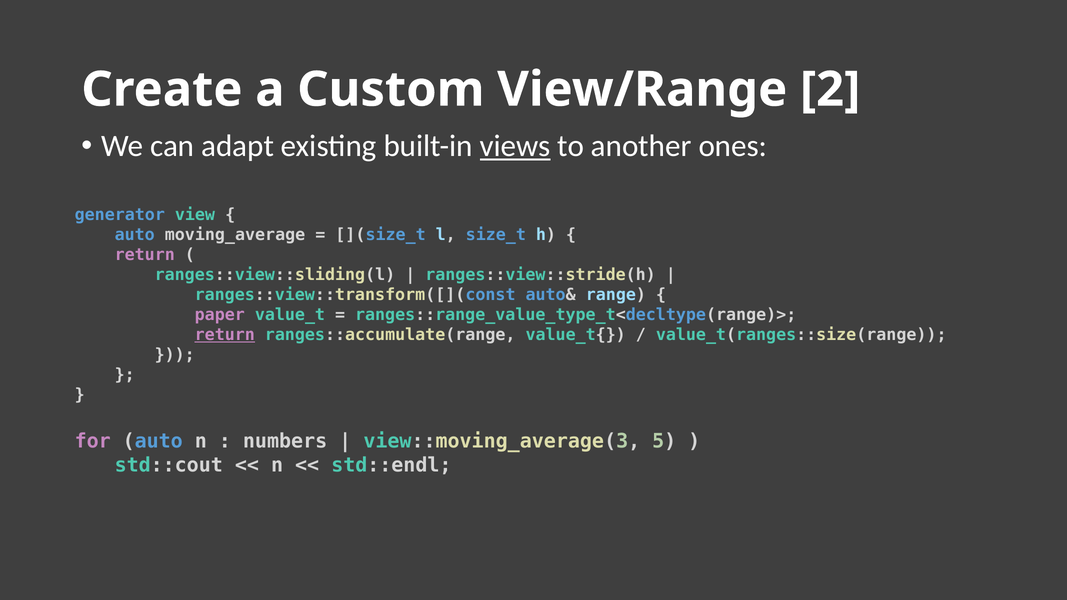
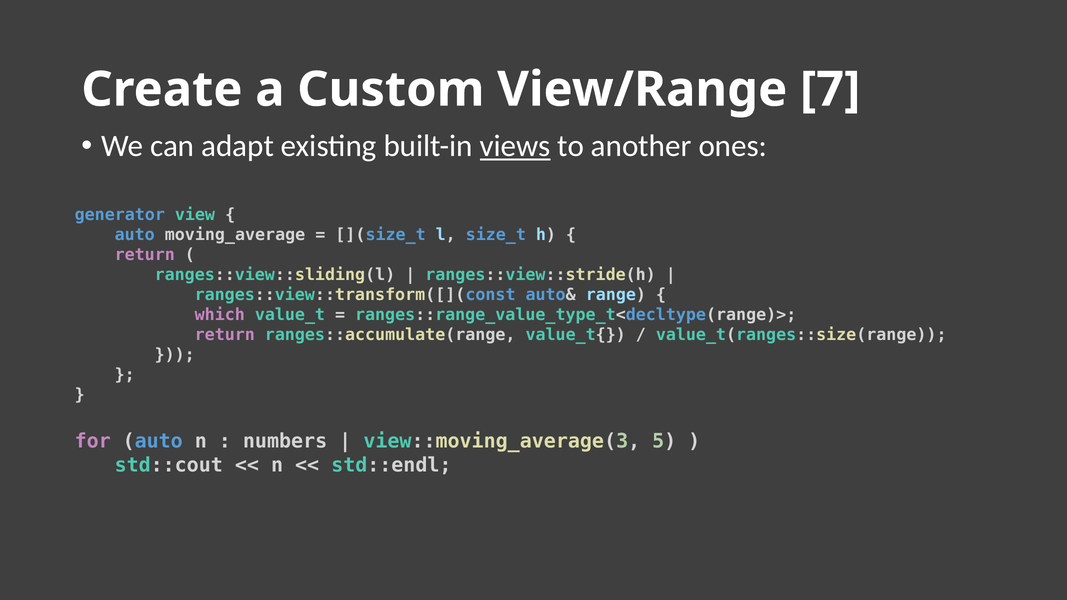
2: 2 -> 7
paper: paper -> which
return at (225, 335) underline: present -> none
